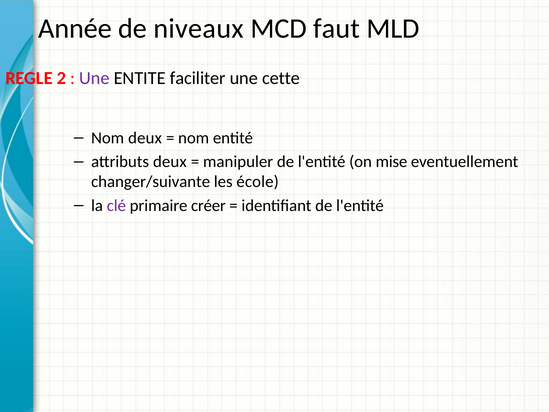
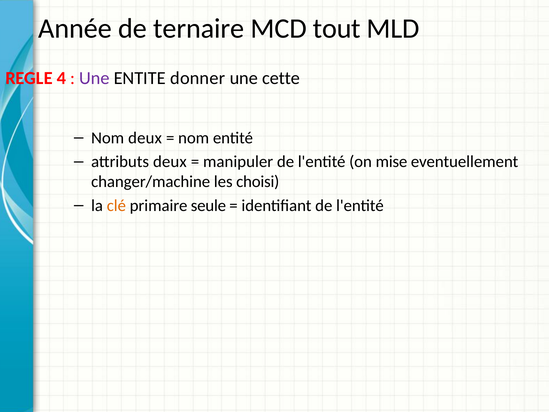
niveaux: niveaux -> ternaire
faut: faut -> tout
2: 2 -> 4
faciliter: faciliter -> donner
changer/suivante: changer/suivante -> changer/machine
école: école -> choisi
clé colour: purple -> orange
créer: créer -> seule
